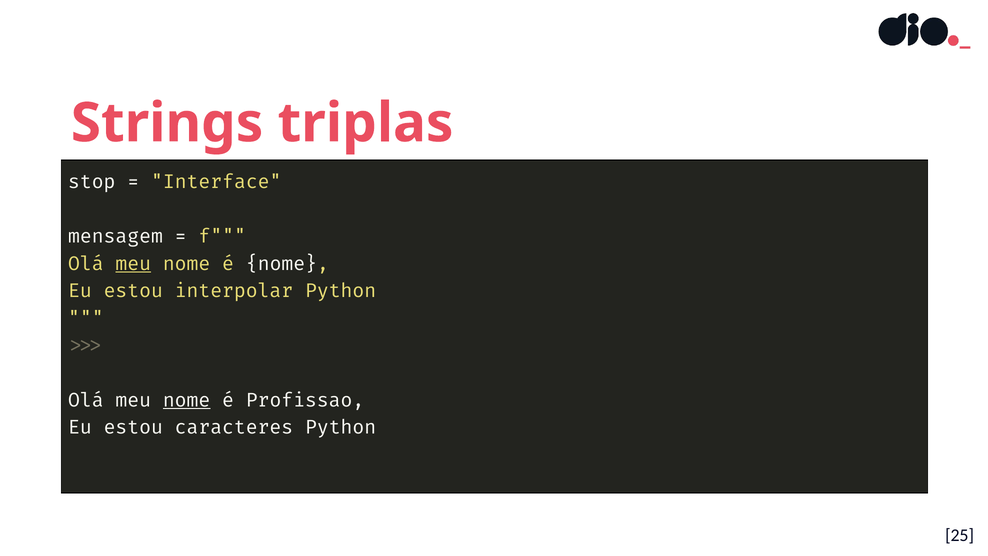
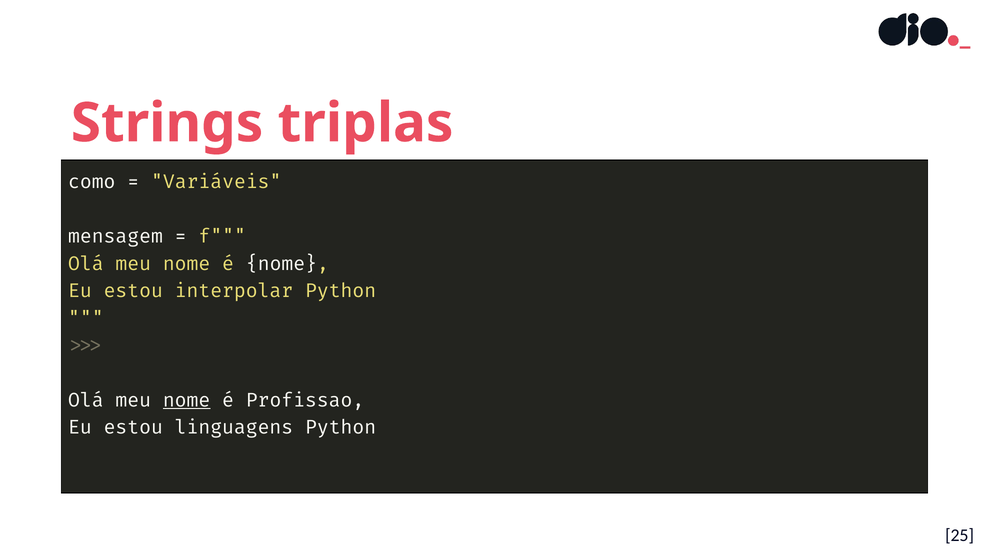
stop: stop -> como
Interface: Interface -> Variáveis
meu at (133, 264) underline: present -> none
caracteres: caracteres -> linguagens
